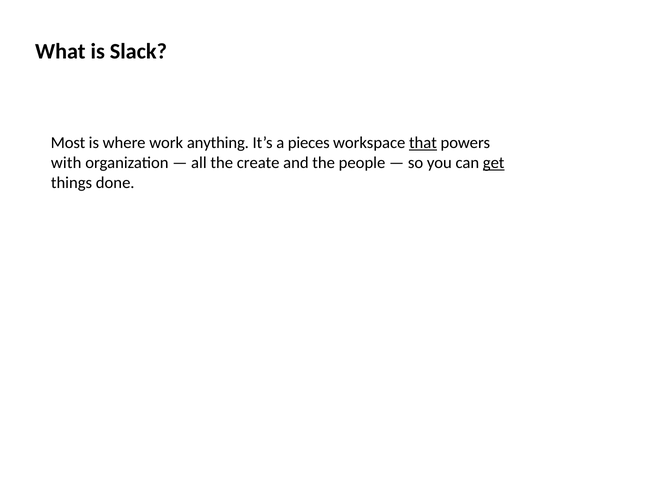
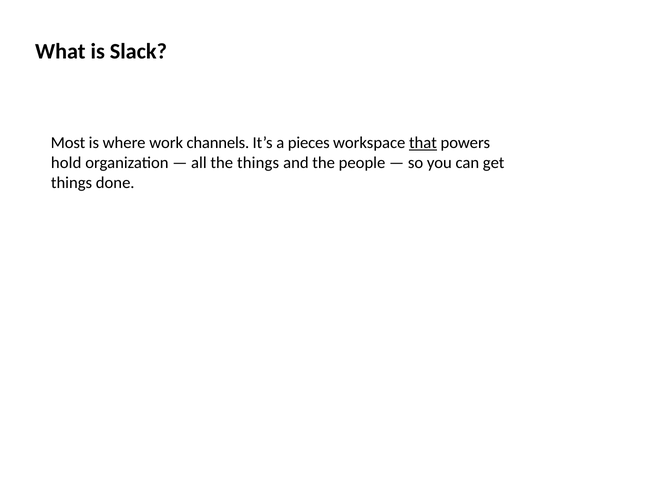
anything: anything -> channels
with: with -> hold
the create: create -> things
get underline: present -> none
